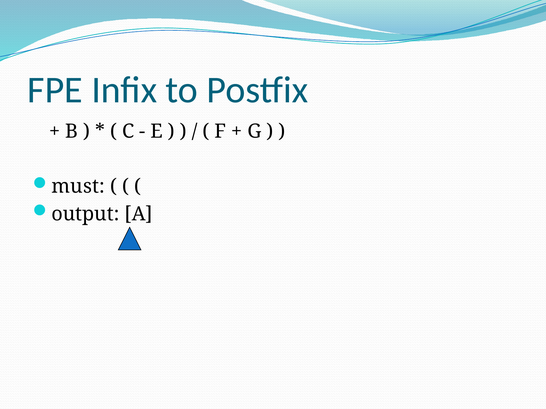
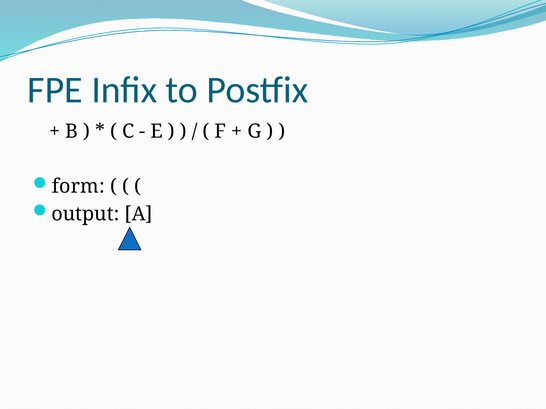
must: must -> form
